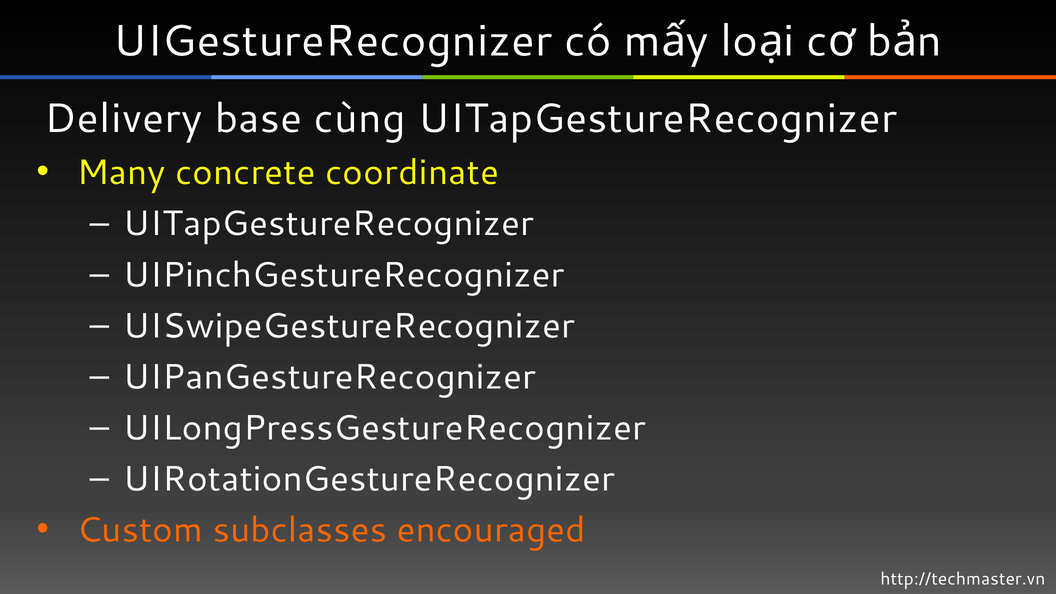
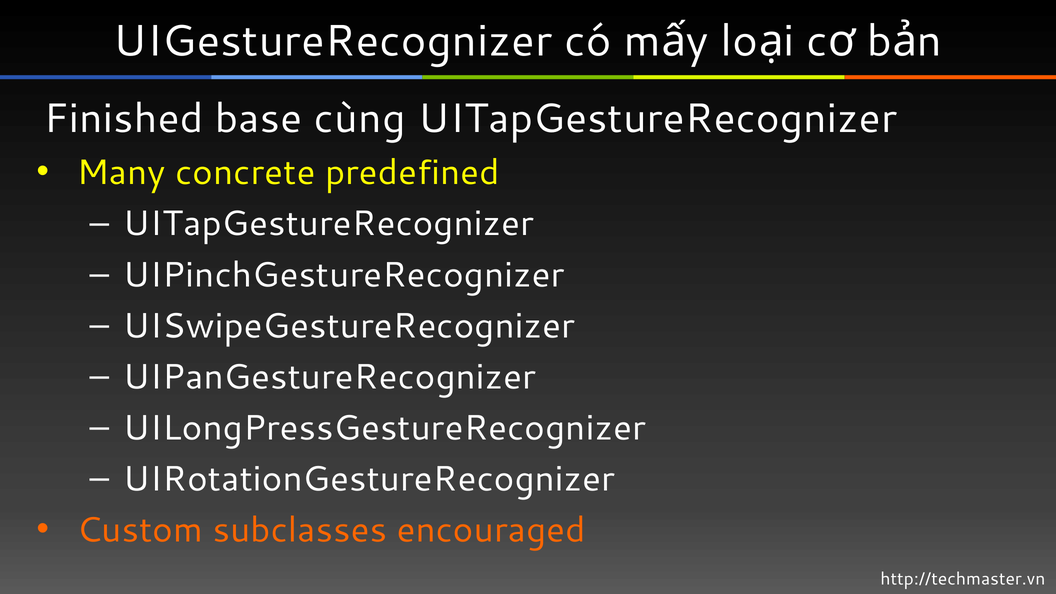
Delivery: Delivery -> Finished
coordinate: coordinate -> predefined
